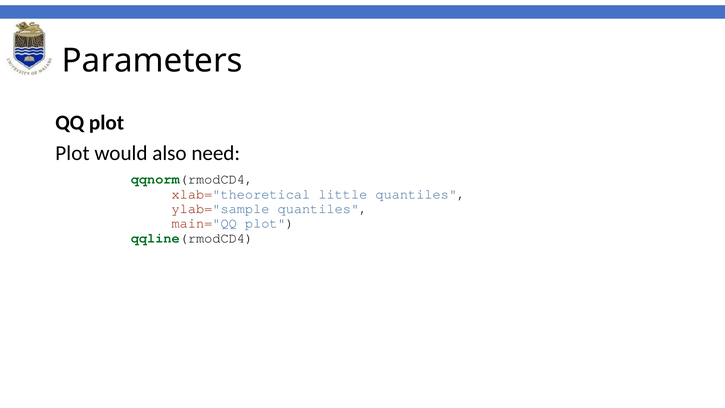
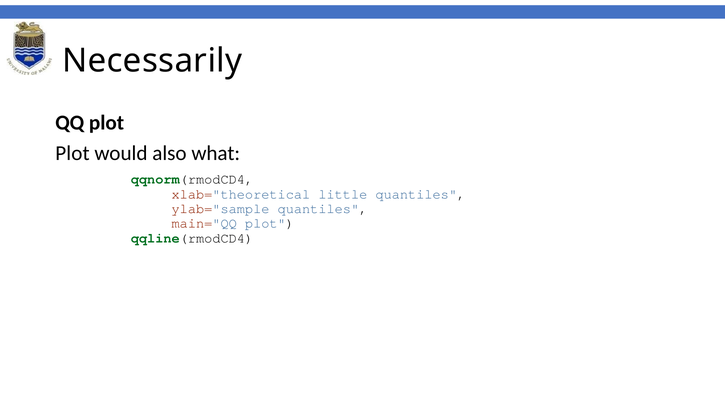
Parameters: Parameters -> Necessarily
need: need -> what
